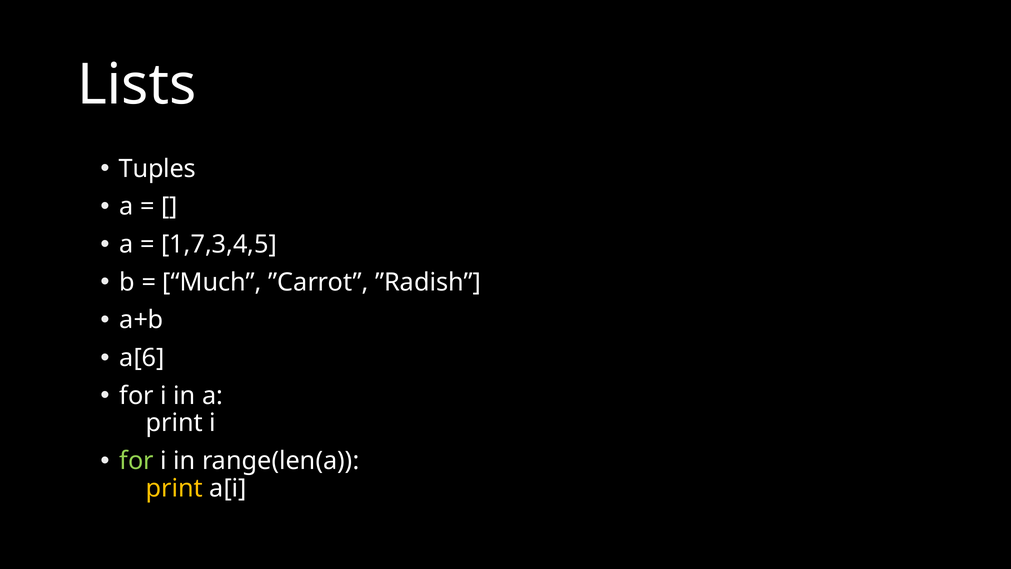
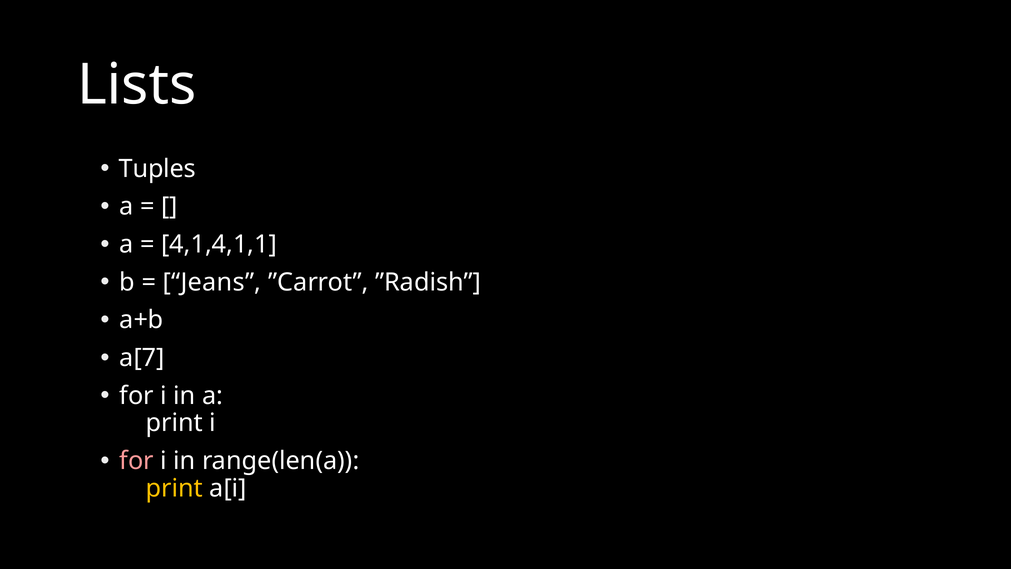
1,7,3,4,5: 1,7,3,4,5 -> 4,1,4,1,1
Much: Much -> Jeans
a[6: a[6 -> a[7
for at (137, 461) colour: light green -> pink
